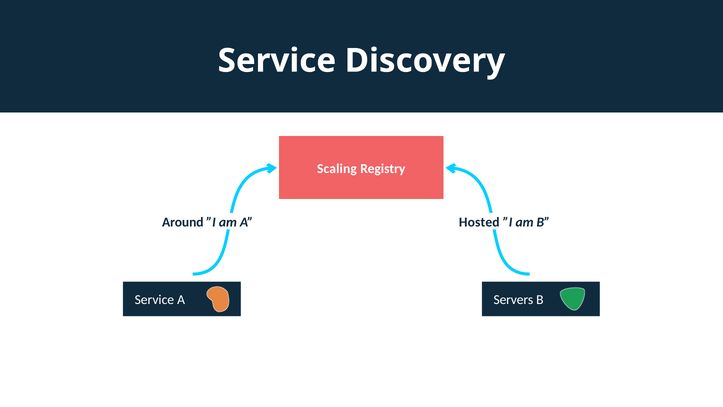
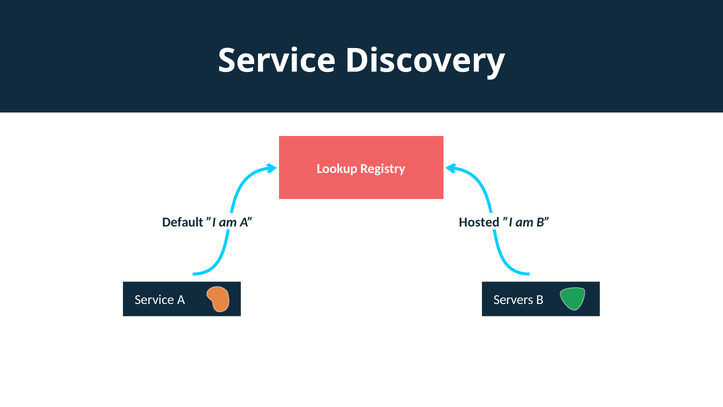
Scaling: Scaling -> Lookup
Around: Around -> Default
